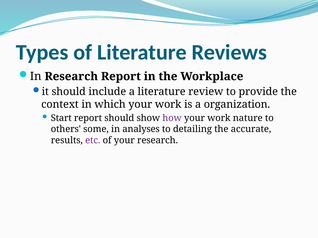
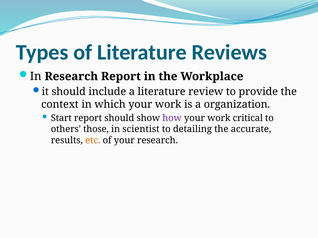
nature: nature -> critical
some: some -> those
analyses: analyses -> scientist
etc colour: purple -> orange
